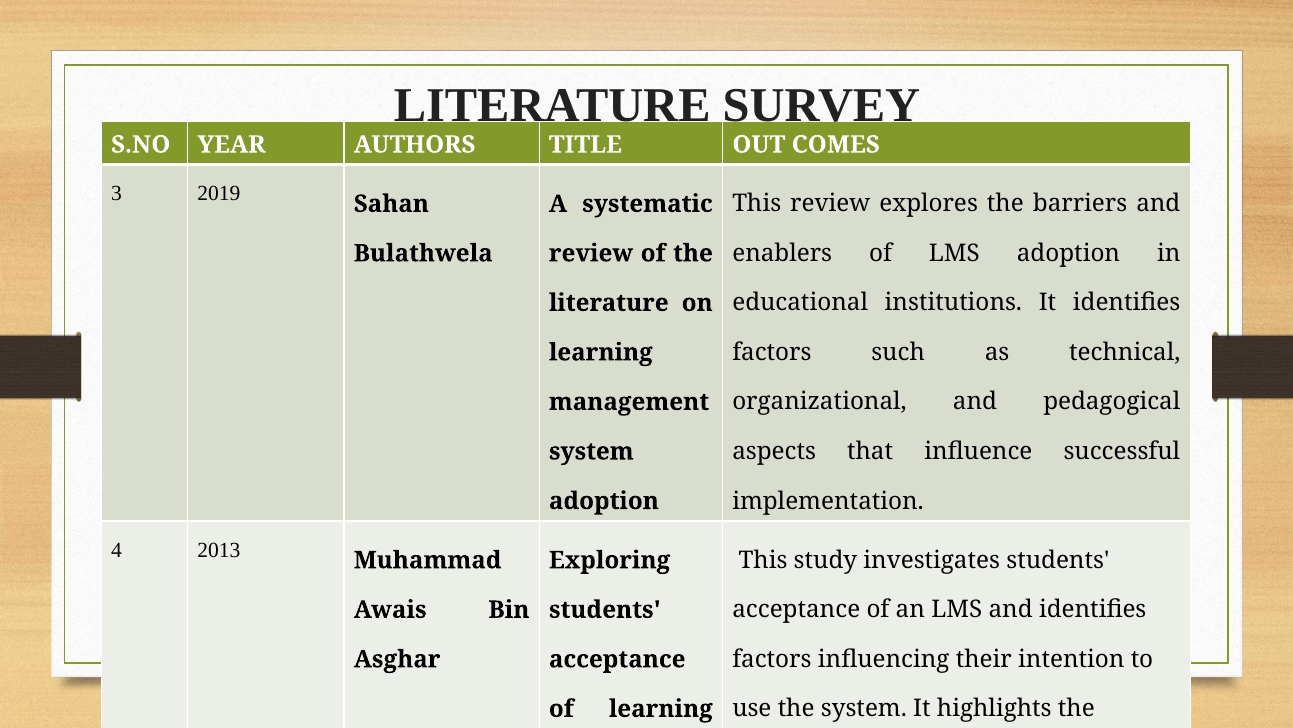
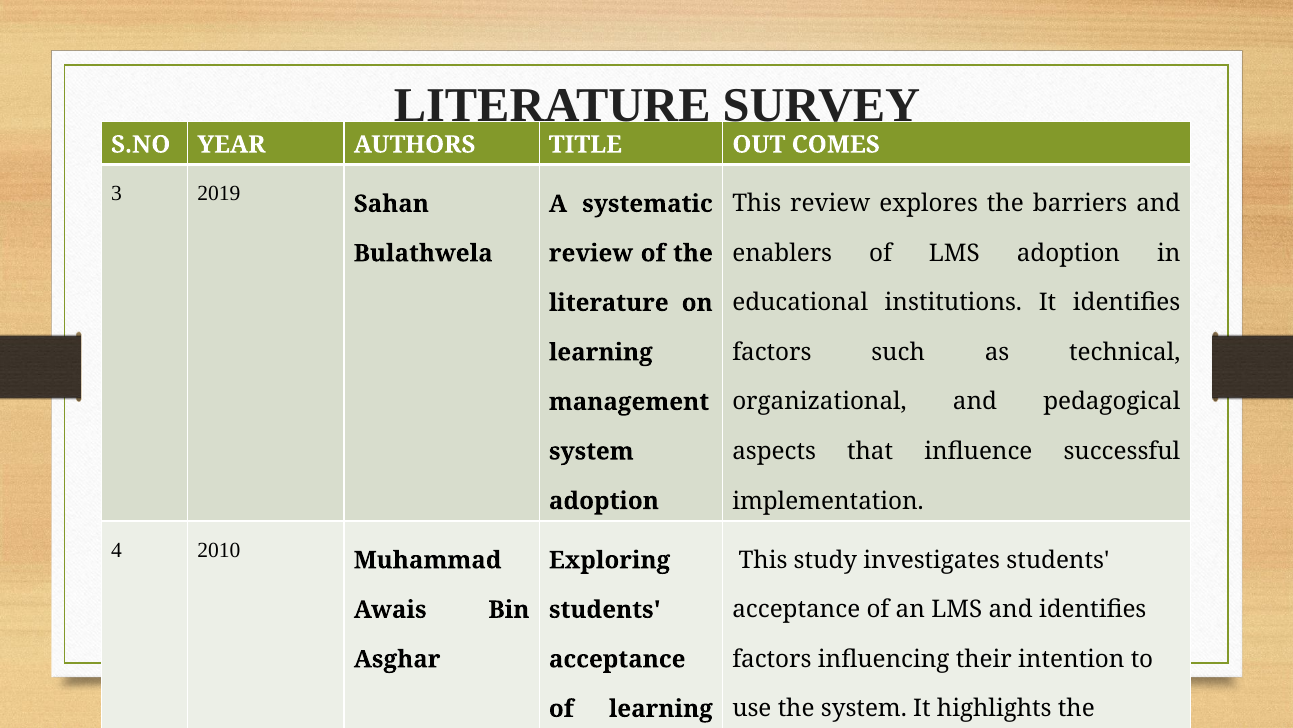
2013: 2013 -> 2010
